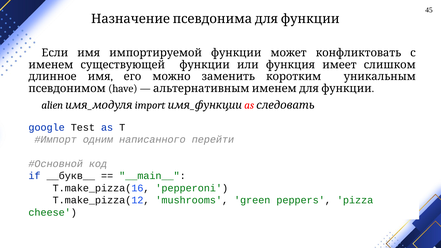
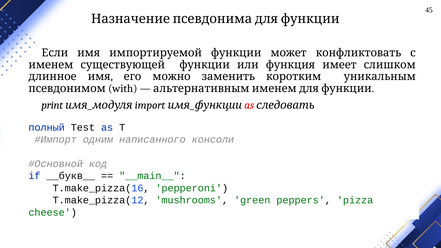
have: have -> with
alien: alien -> print
google: google -> полный
перейти: перейти -> консоли
